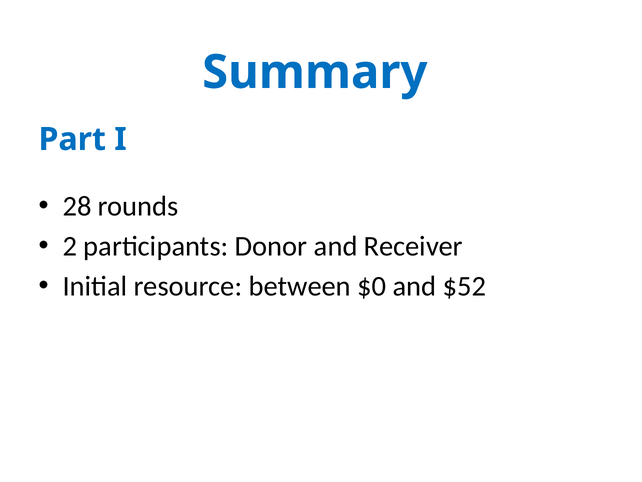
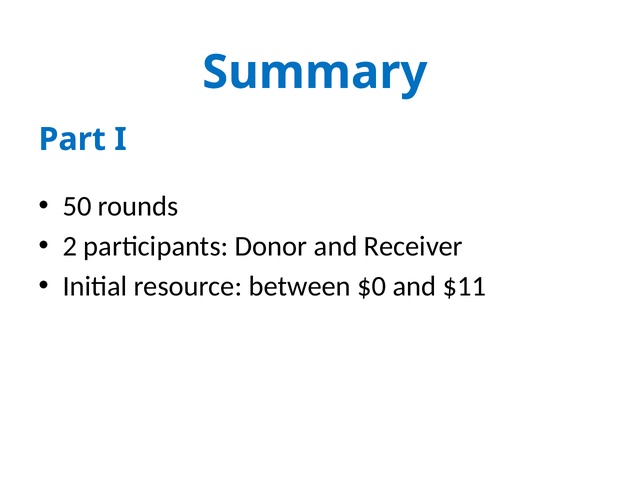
28: 28 -> 50
$52: $52 -> $11
